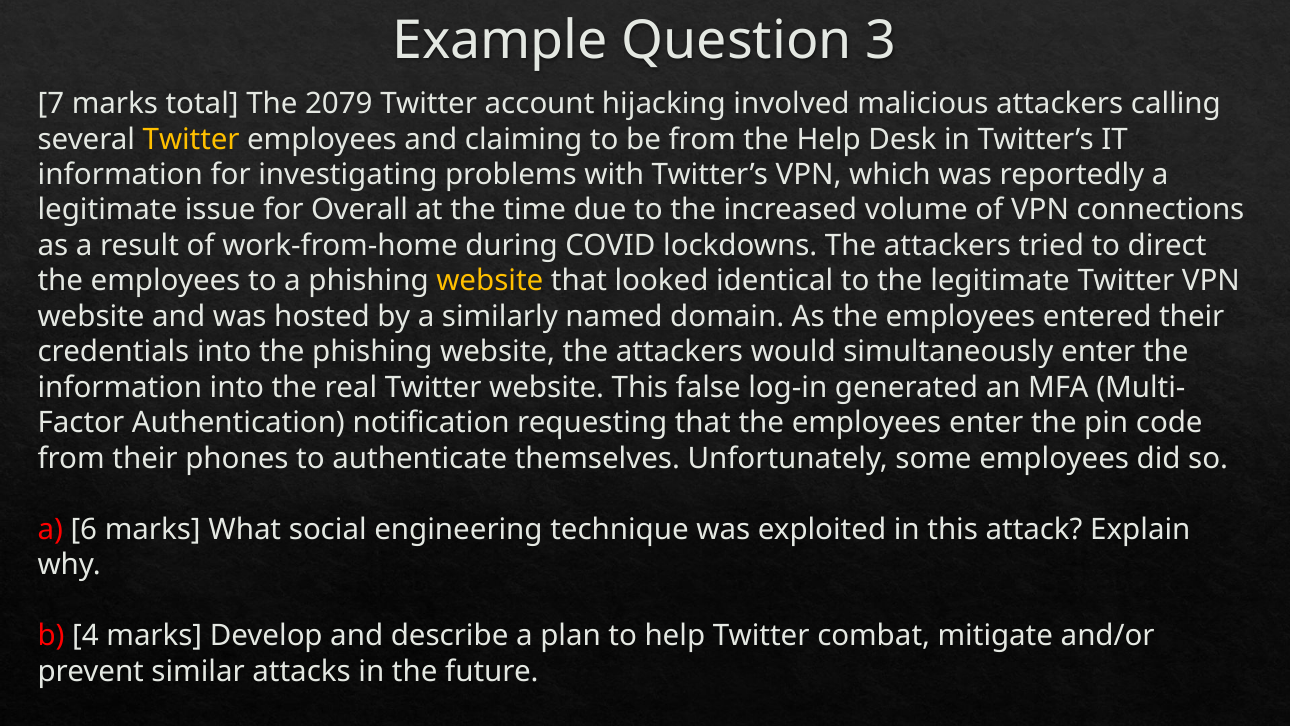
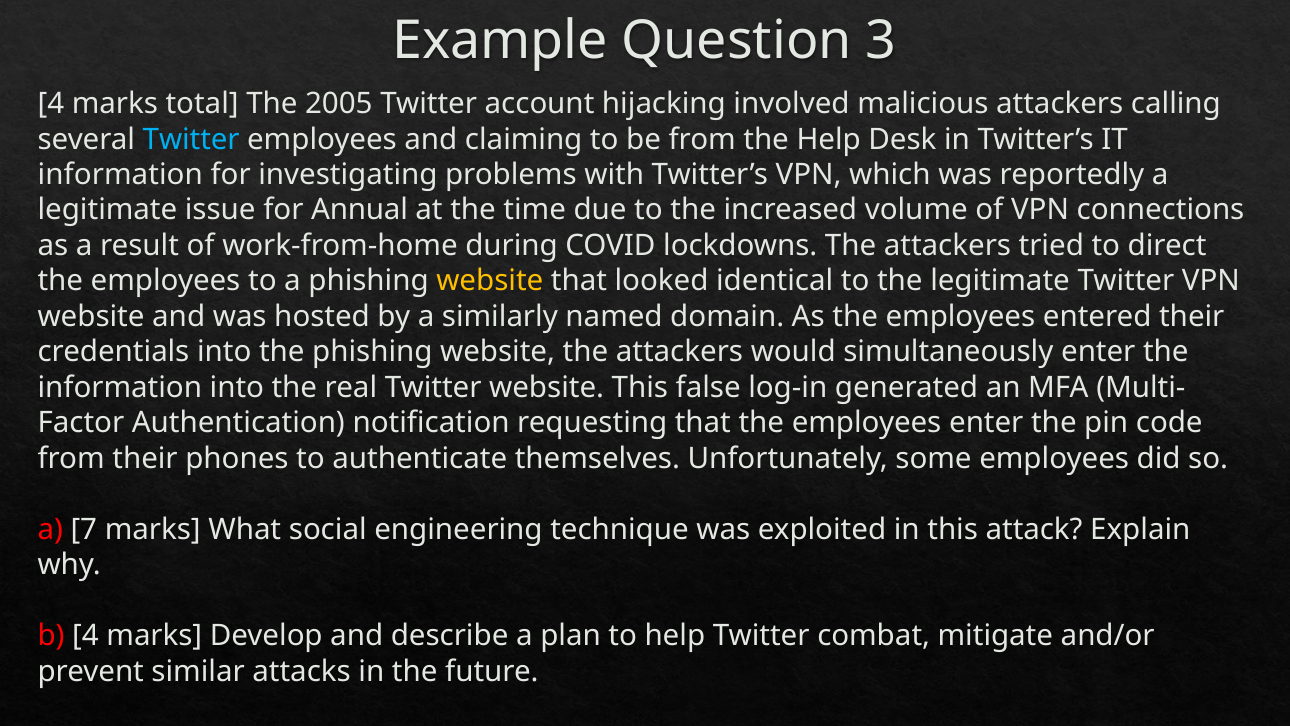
7 at (51, 104): 7 -> 4
2079: 2079 -> 2005
Twitter at (191, 139) colour: yellow -> light blue
Overall: Overall -> Annual
6: 6 -> 7
